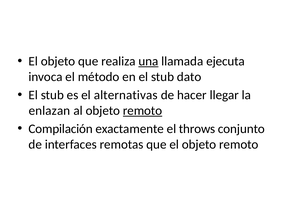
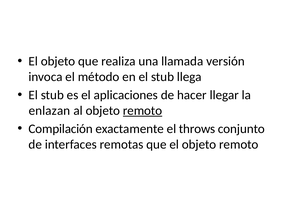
una underline: present -> none
ejecuta: ejecuta -> versión
dato: dato -> llega
alternativas: alternativas -> aplicaciones
